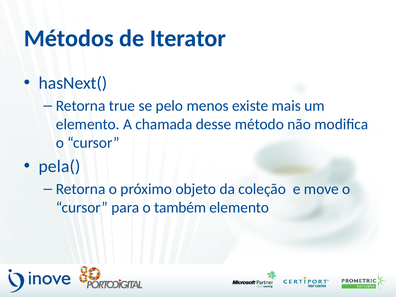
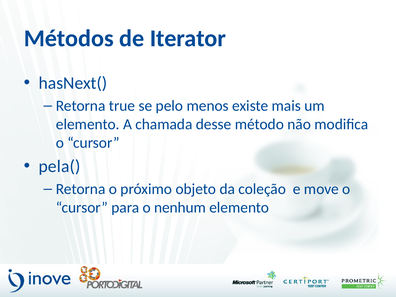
também: também -> nenhum
